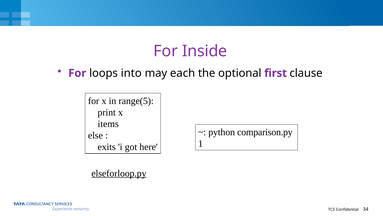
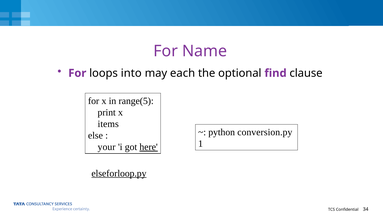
Inside: Inside -> Name
first: first -> find
comparison.py: comparison.py -> conversion.py
exits: exits -> your
here underline: none -> present
